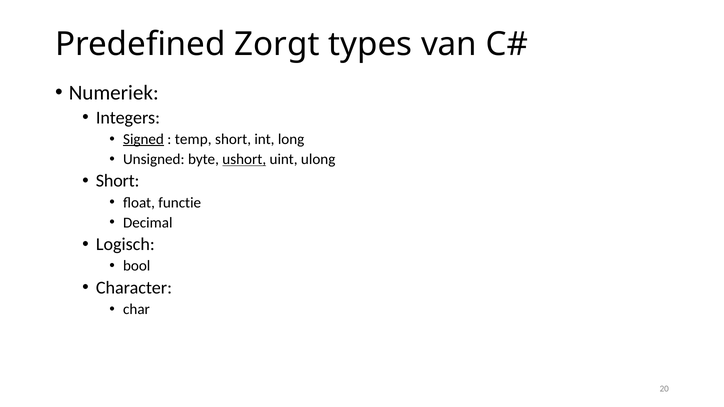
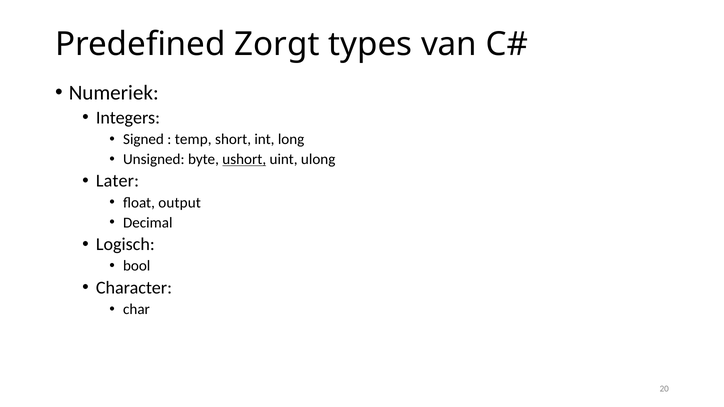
Signed underline: present -> none
Short at (118, 181): Short -> Later
functie: functie -> output
